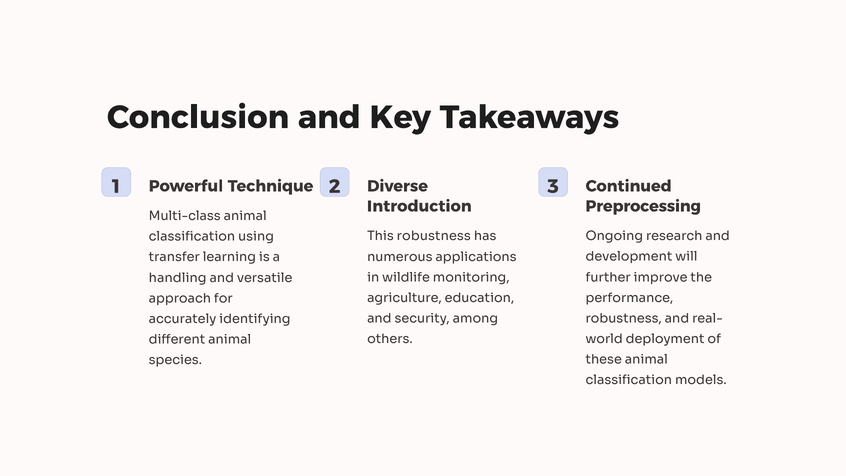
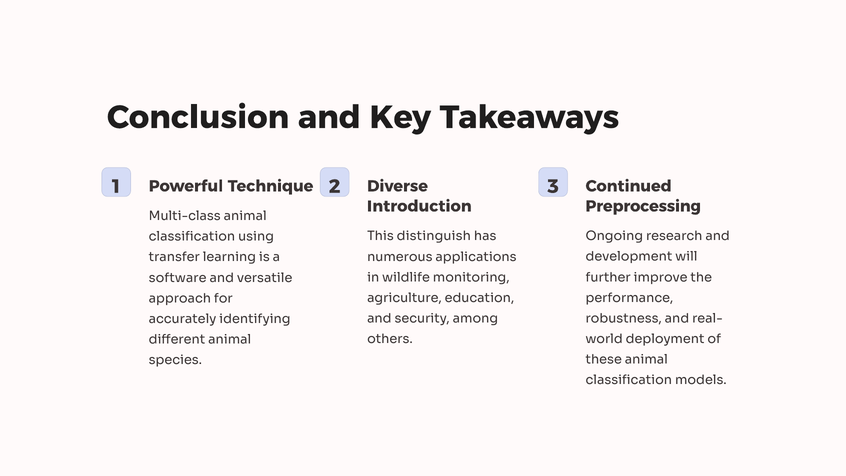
This robustness: robustness -> distinguish
handling: handling -> software
